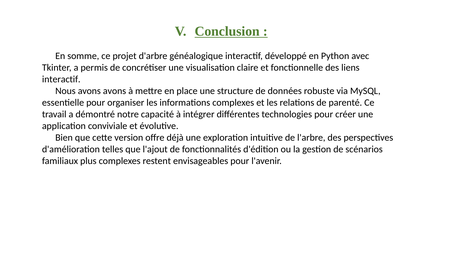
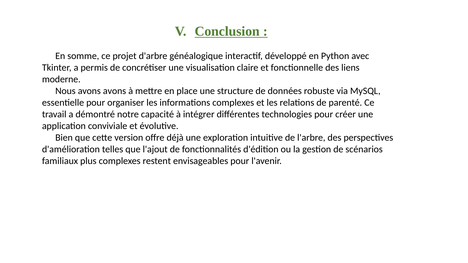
interactif at (61, 79): interactif -> moderne
